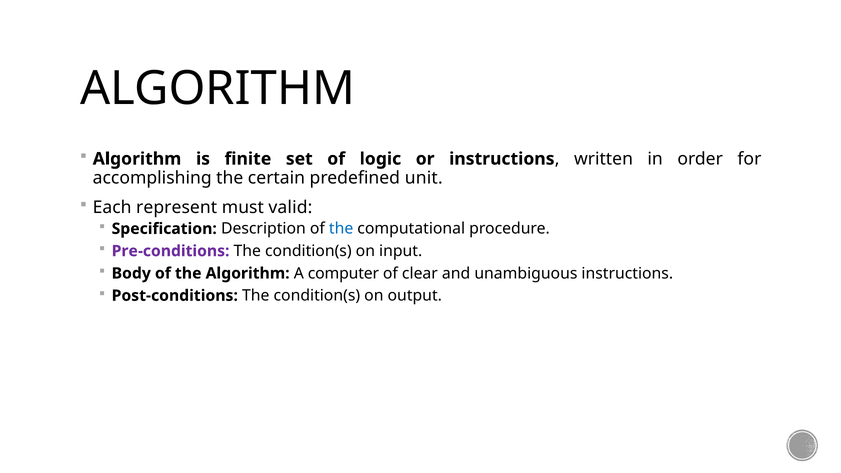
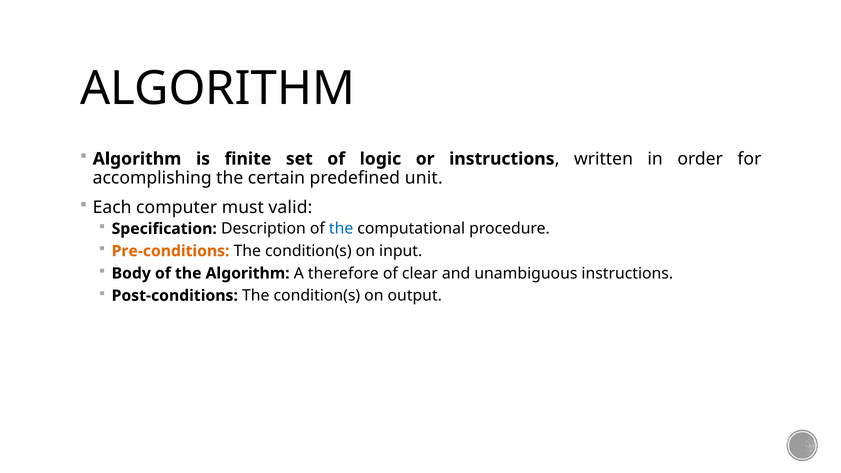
represent: represent -> computer
Pre-conditions colour: purple -> orange
computer: computer -> therefore
